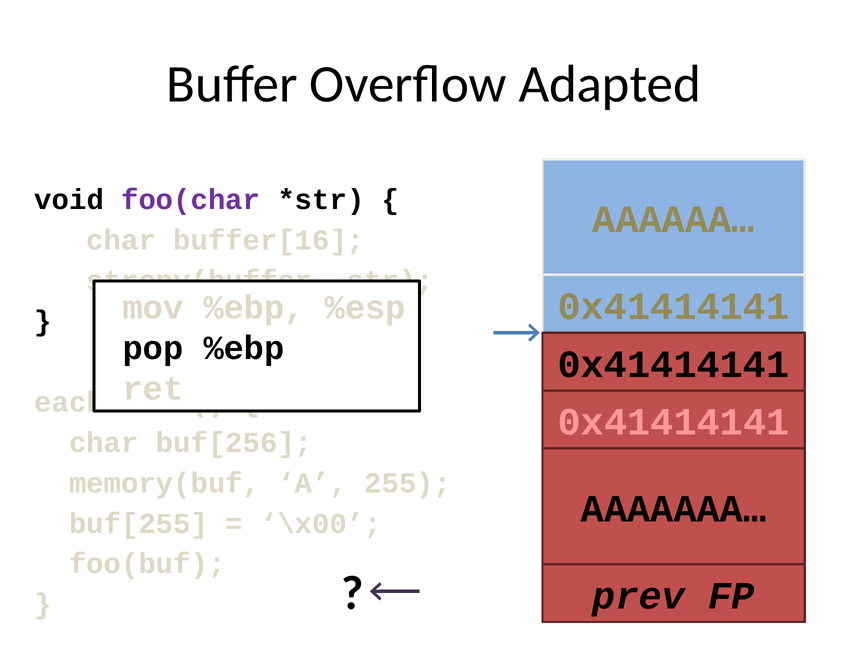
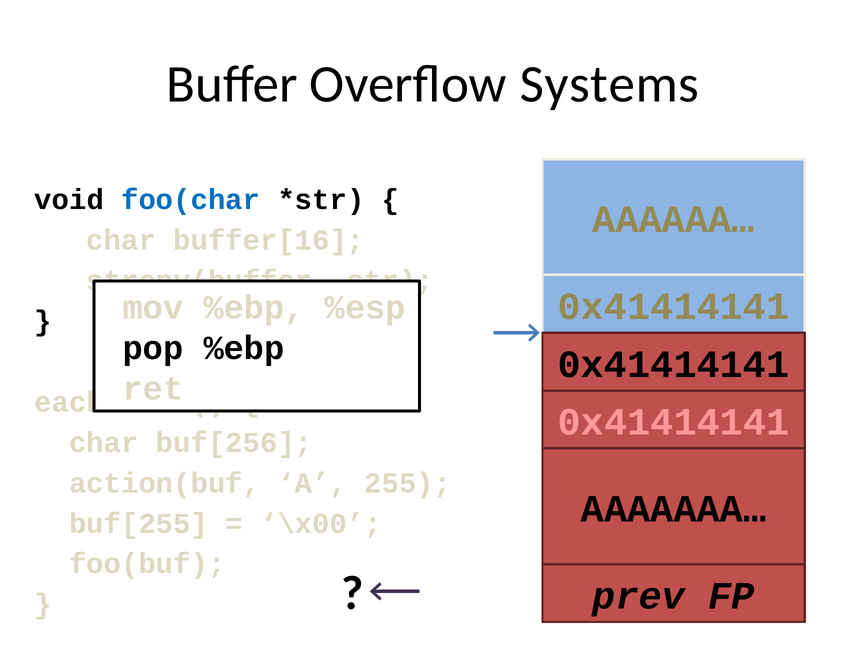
Adapted: Adapted -> Systems
foo(char colour: purple -> blue
memory(buf: memory(buf -> action(buf
